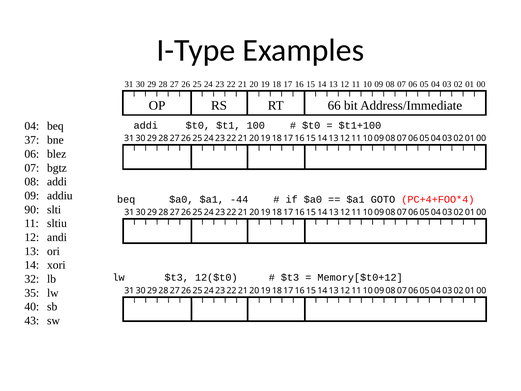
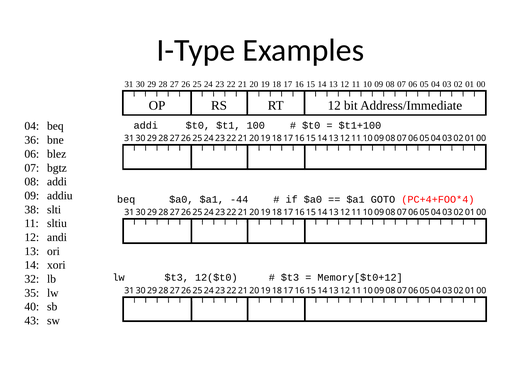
RT 66: 66 -> 12
37: 37 -> 36
90: 90 -> 38
